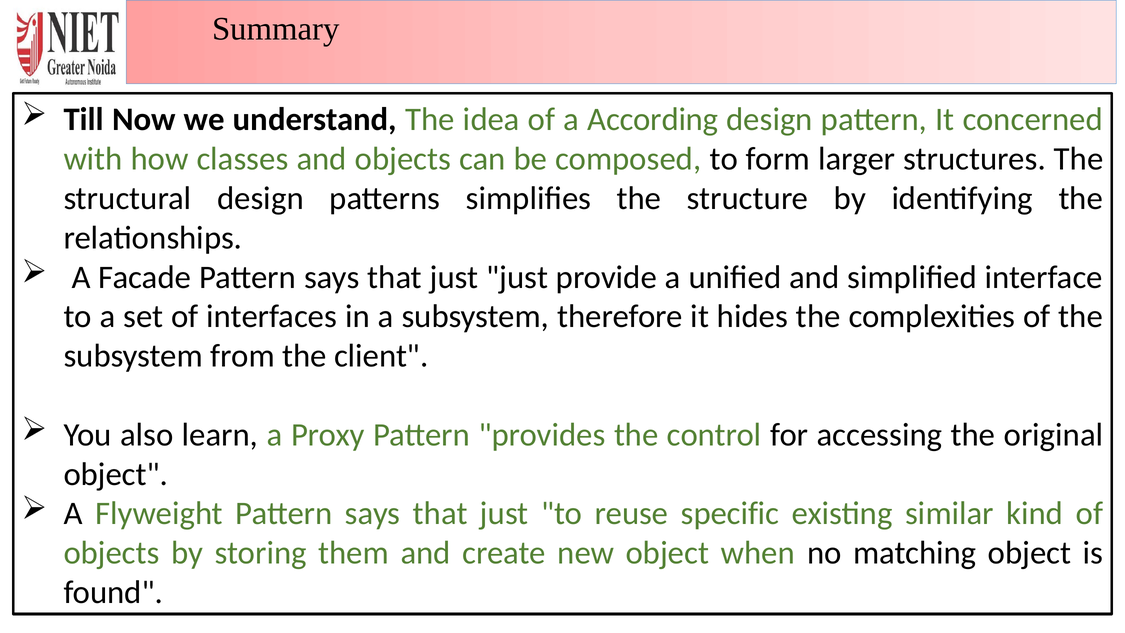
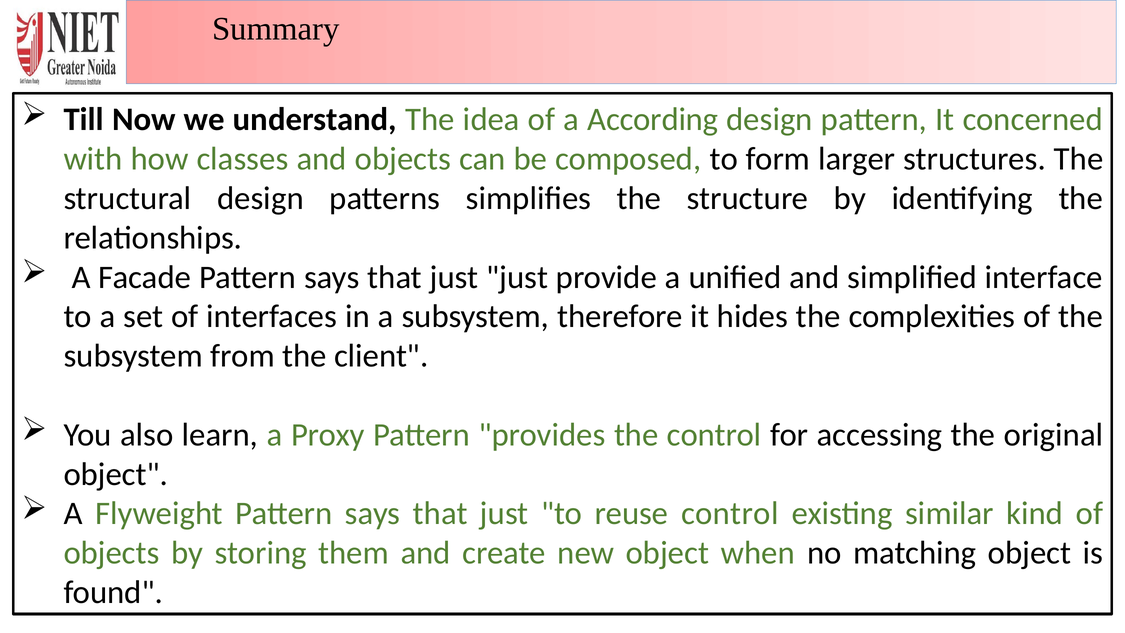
reuse specific: specific -> control
